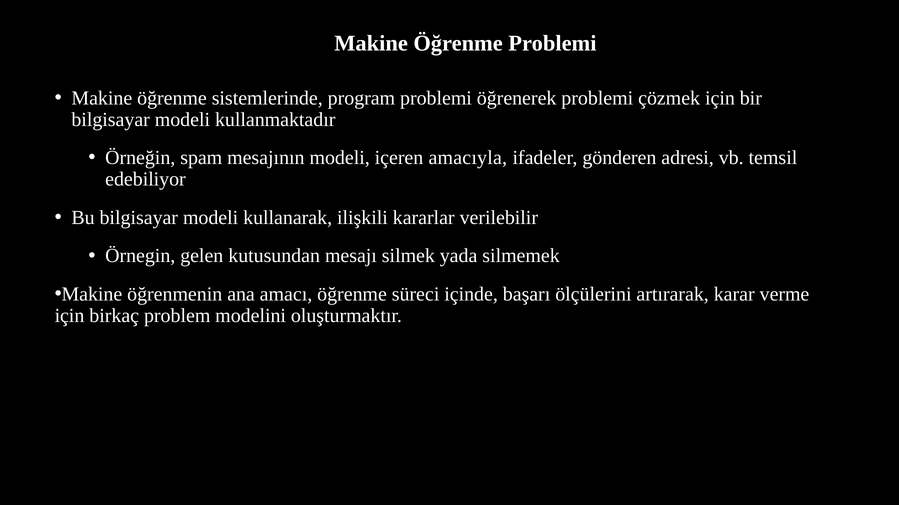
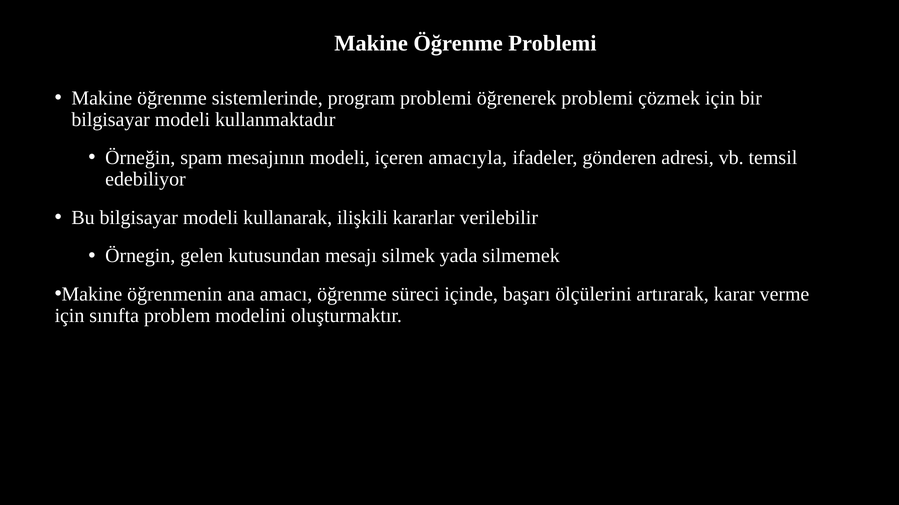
birkaç: birkaç -> sınıfta
